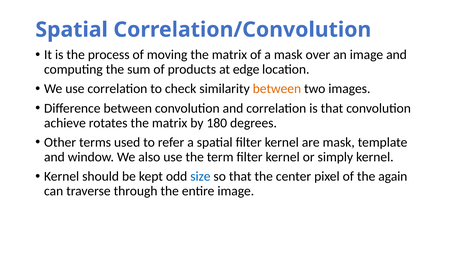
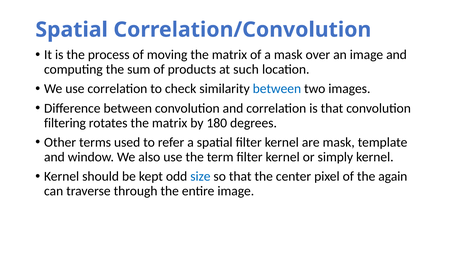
edge: edge -> such
between at (277, 89) colour: orange -> blue
achieve: achieve -> filtering
